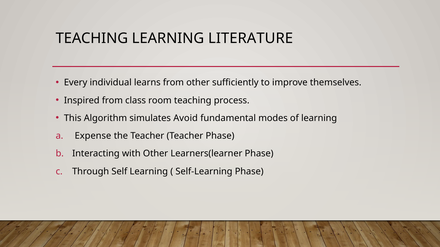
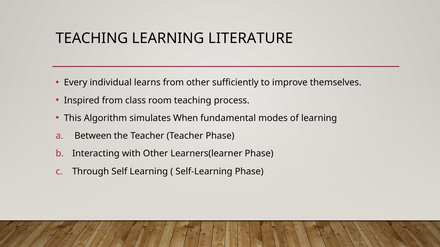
Avoid: Avoid -> When
Expense: Expense -> Between
